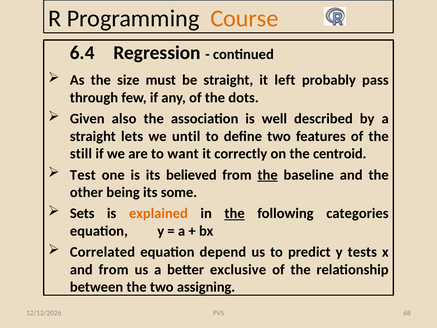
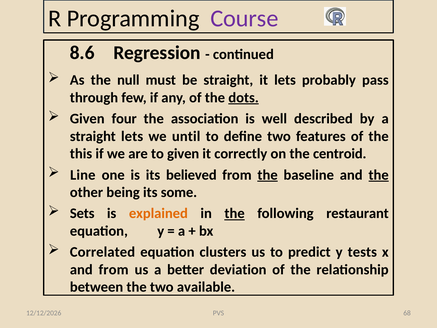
Course colour: orange -> purple
6.4: 6.4 -> 8.6
size: size -> null
it left: left -> lets
dots underline: none -> present
also: also -> four
still: still -> this
to want: want -> given
Test: Test -> Line
the at (379, 175) underline: none -> present
categories: categories -> restaurant
depend: depend -> clusters
exclusive: exclusive -> deviation
assigning: assigning -> available
